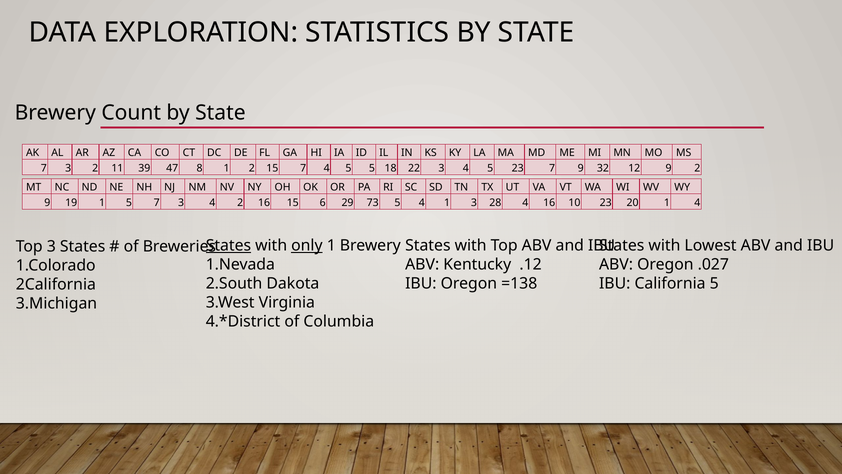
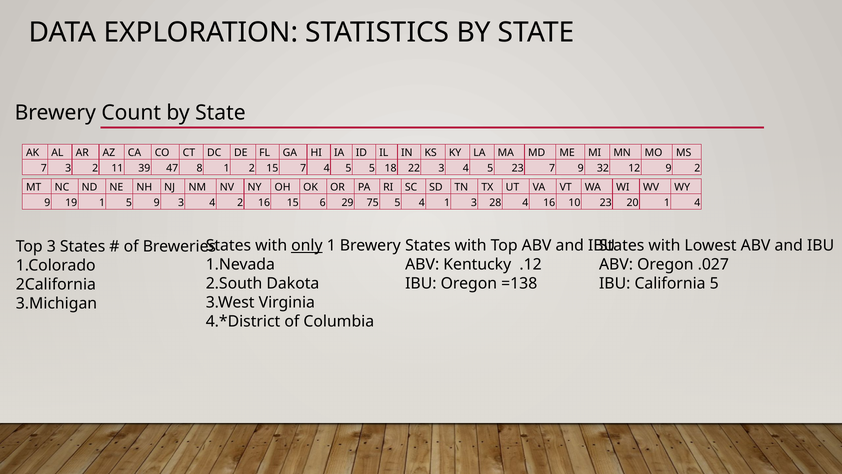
5 7: 7 -> 9
73: 73 -> 75
States at (228, 245) underline: present -> none
